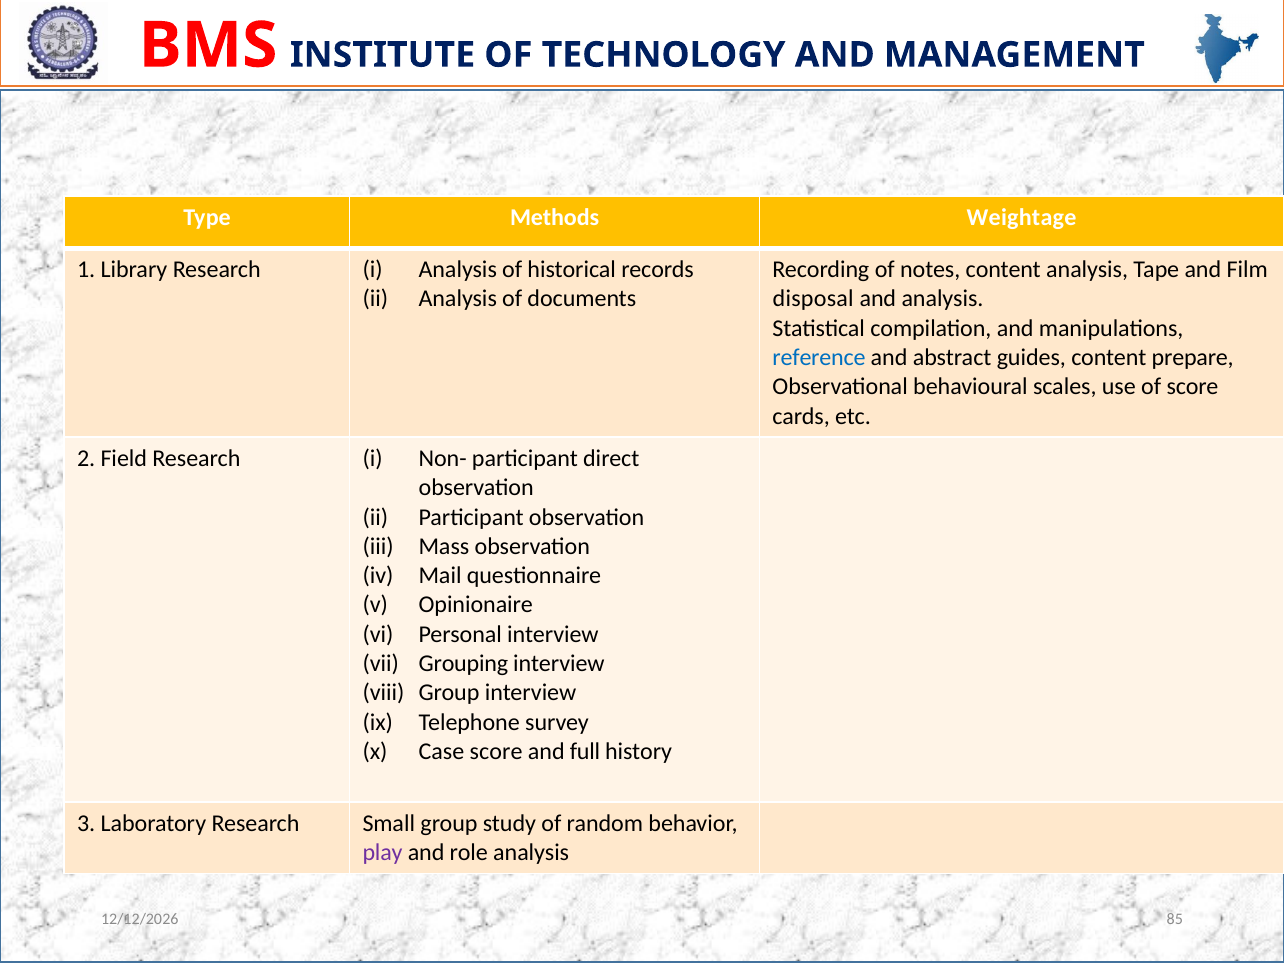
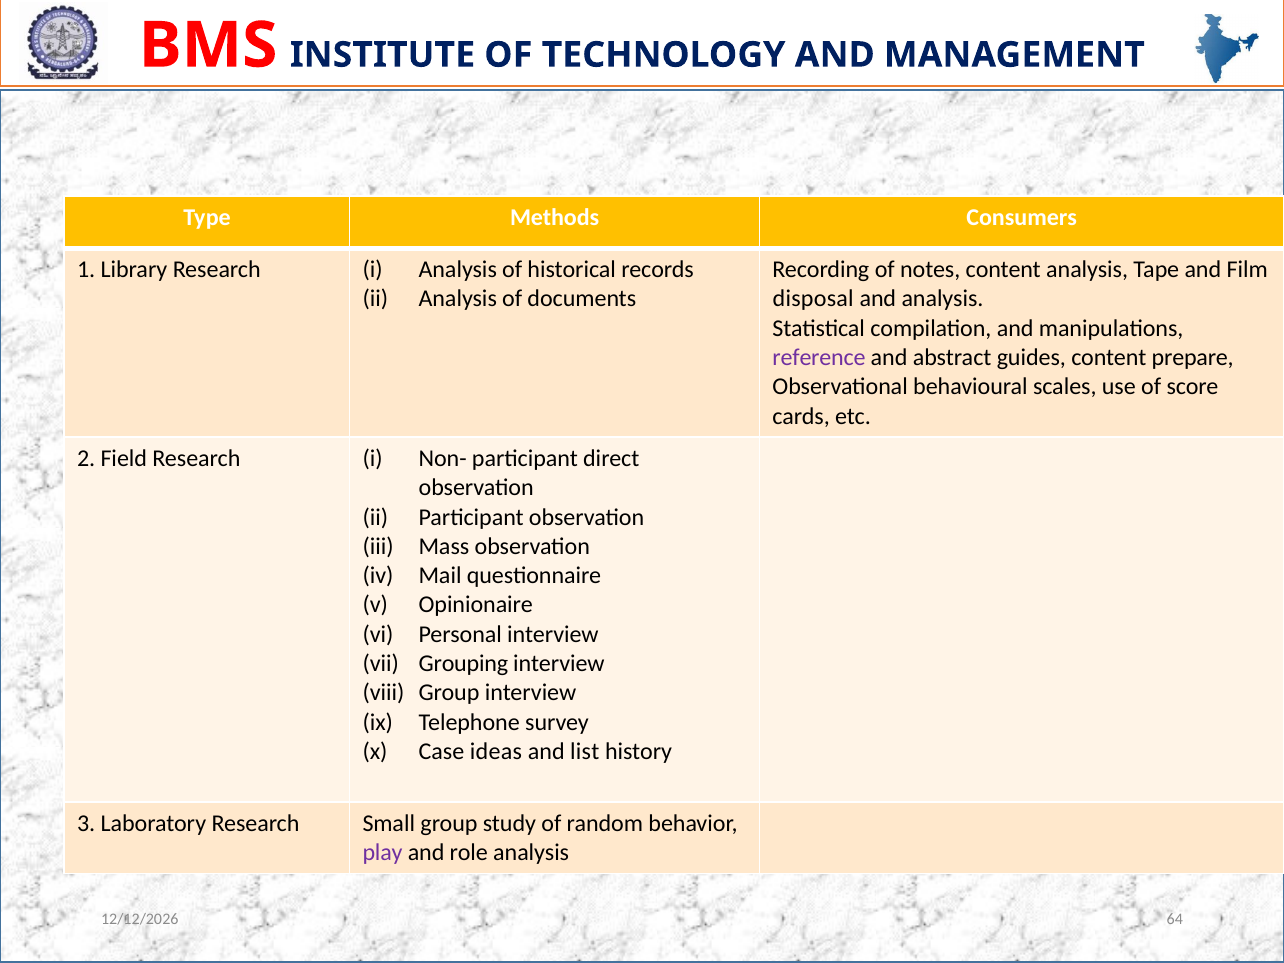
Weightage: Weightage -> Consumers
reference colour: blue -> purple
Case score: score -> ideas
full: full -> list
85: 85 -> 64
